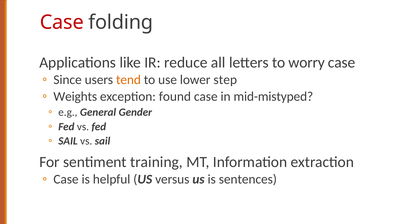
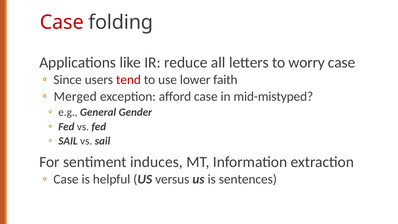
tend colour: orange -> red
step: step -> faith
Weights: Weights -> Merged
found: found -> afford
training: training -> induces
